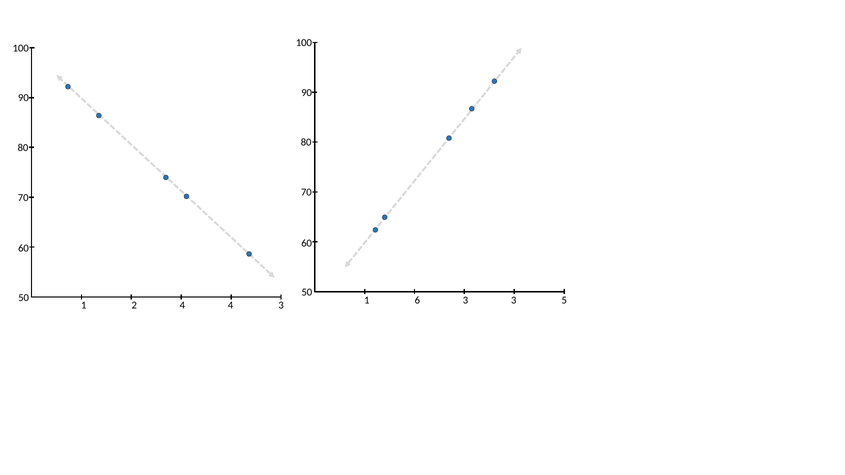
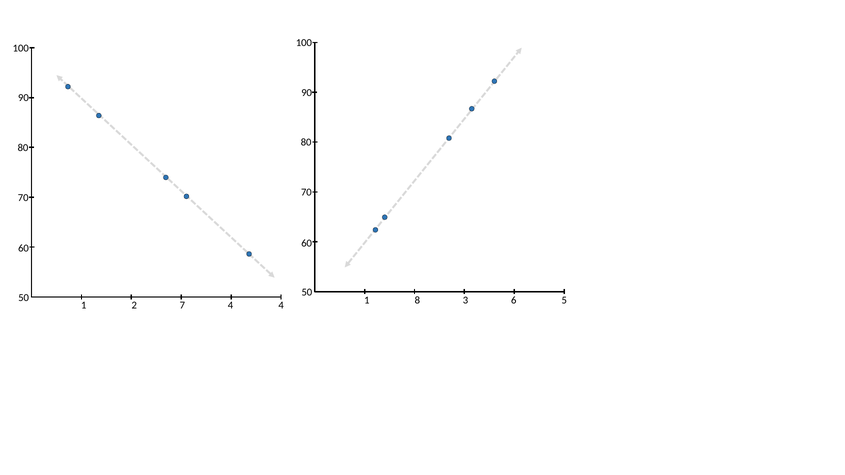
6: 6 -> 8
3 3: 3 -> 6
2 4: 4 -> 7
4 3: 3 -> 4
